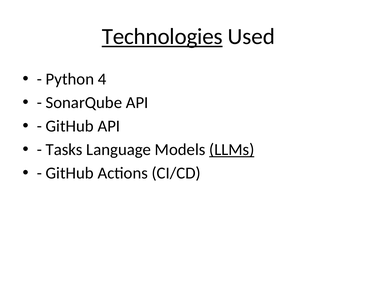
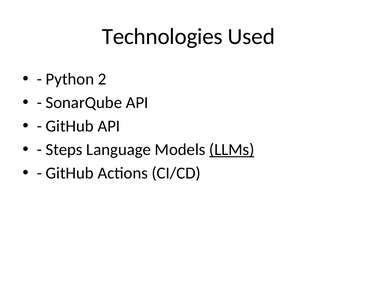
Technologies underline: present -> none
4: 4 -> 2
Tasks: Tasks -> Steps
